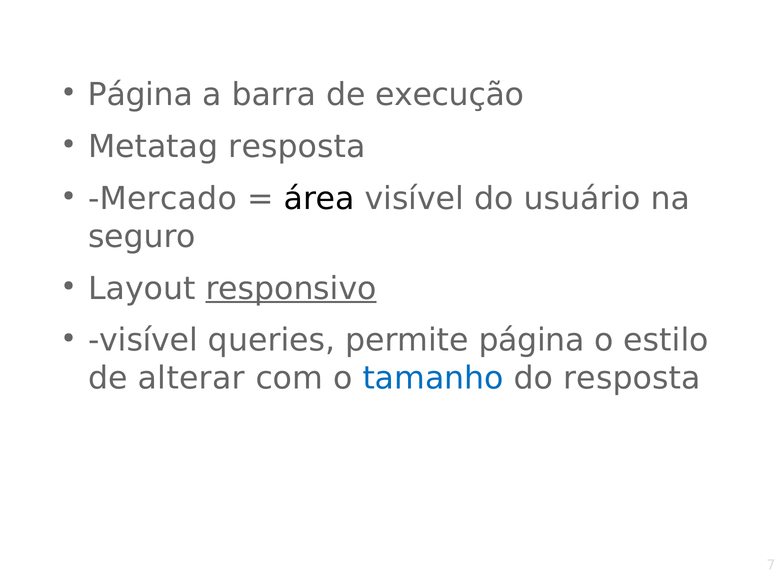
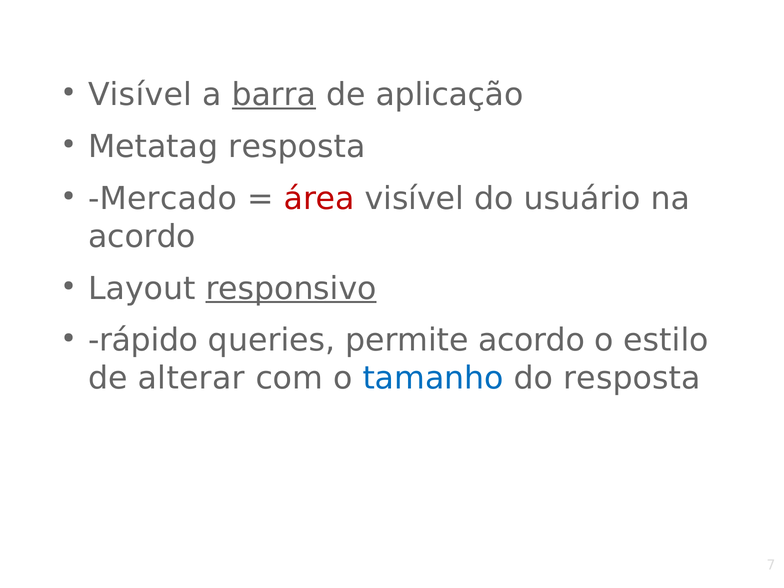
Página at (140, 95): Página -> Visível
barra underline: none -> present
execução: execução -> aplicação
área colour: black -> red
seguro at (142, 237): seguro -> acordo
visível at (143, 340): visível -> rápido
permite página: página -> acordo
